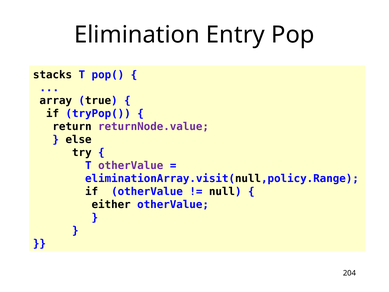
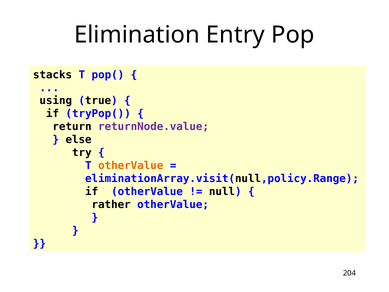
array: array -> using
otherValue at (131, 165) colour: purple -> orange
either: either -> rather
